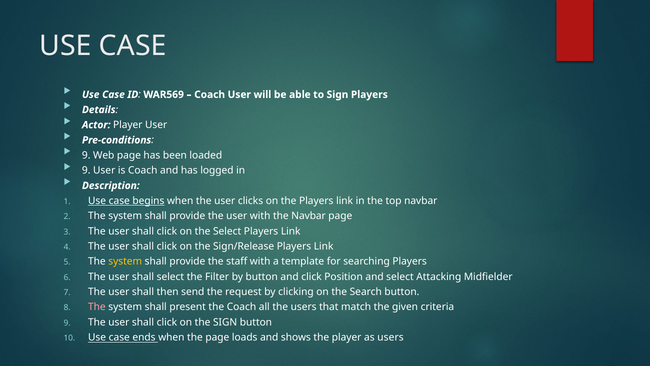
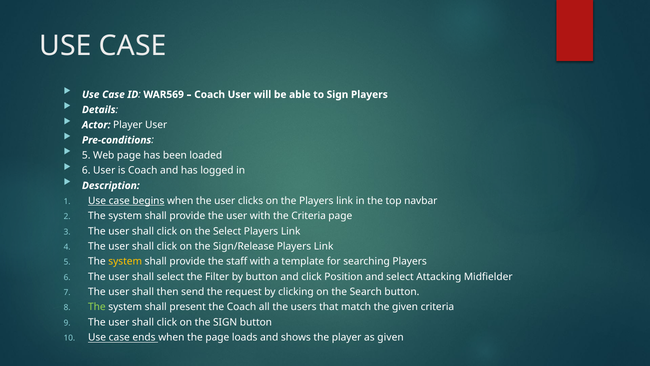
9 at (86, 155): 9 -> 5
9 at (86, 170): 9 -> 6
the Navbar: Navbar -> Criteria
The at (97, 307) colour: pink -> light green
as users: users -> given
